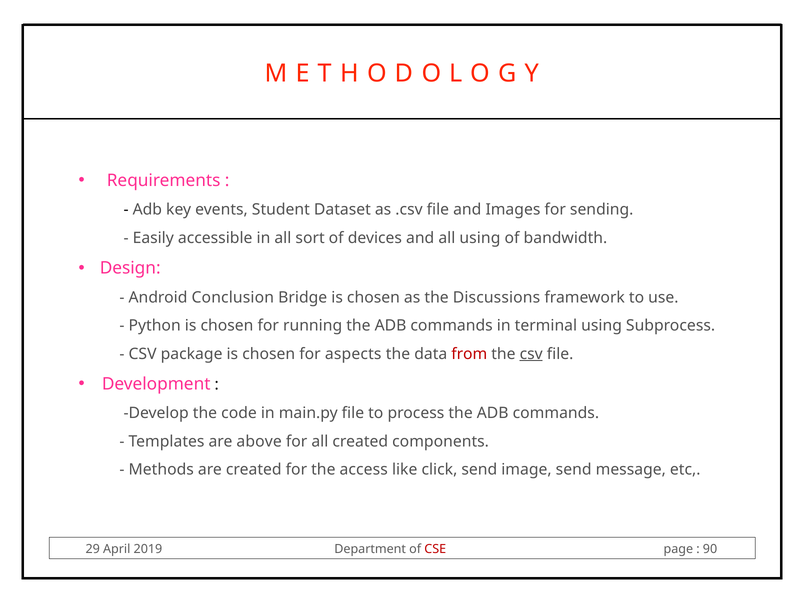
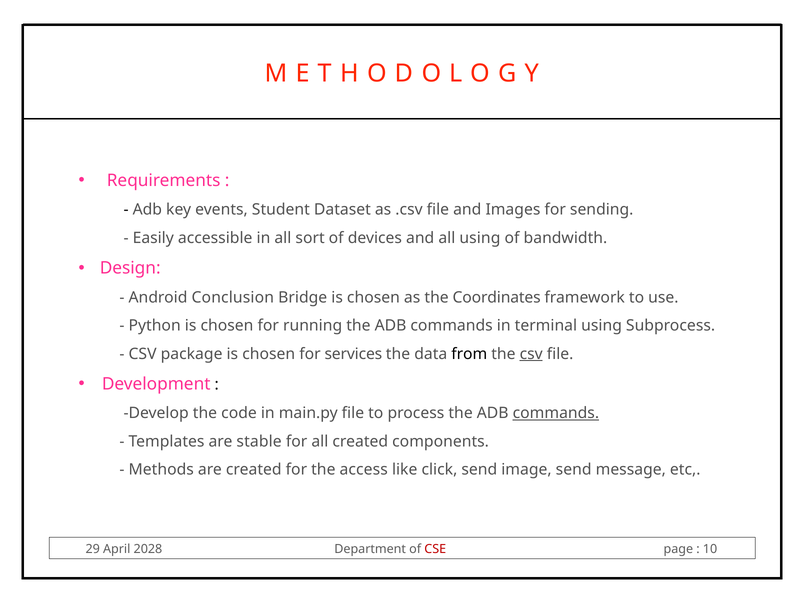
Discussions: Discussions -> Coordinates
aspects: aspects -> services
from colour: red -> black
commands at (556, 413) underline: none -> present
above: above -> stable
2019: 2019 -> 2028
90: 90 -> 10
